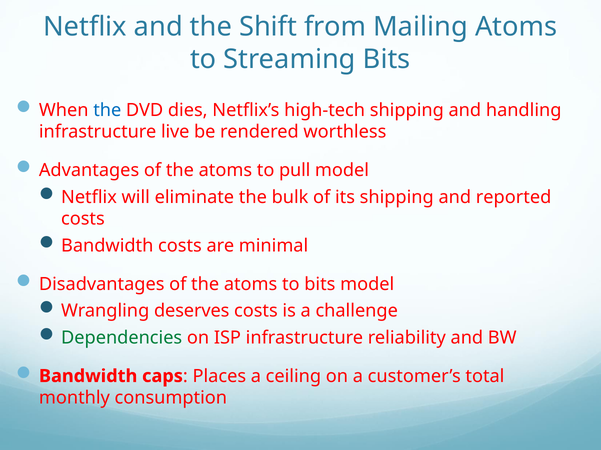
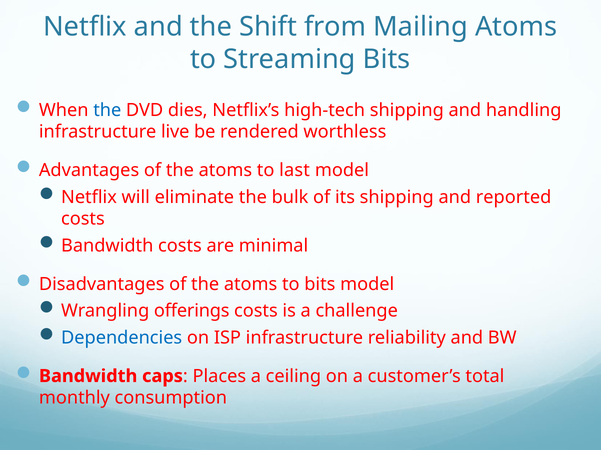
pull: pull -> last
deserves: deserves -> offerings
Dependencies colour: green -> blue
